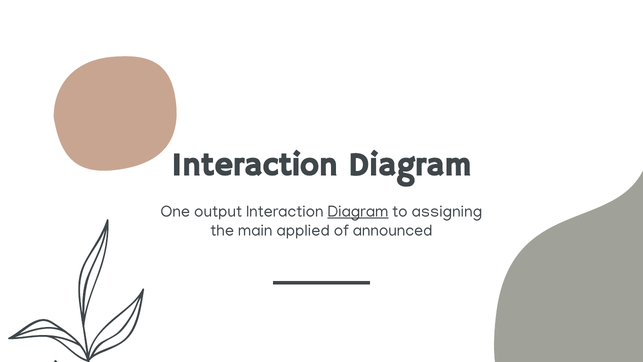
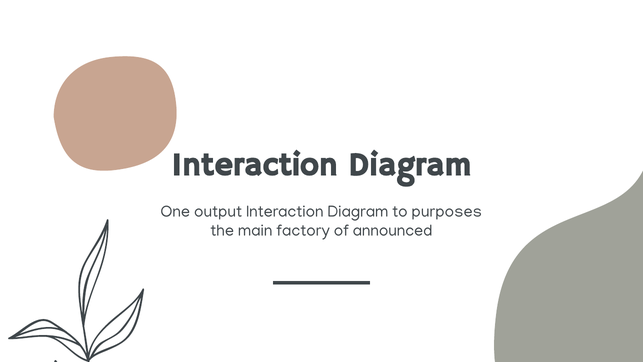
Diagram at (358, 211) underline: present -> none
assigning: assigning -> purposes
applied: applied -> factory
